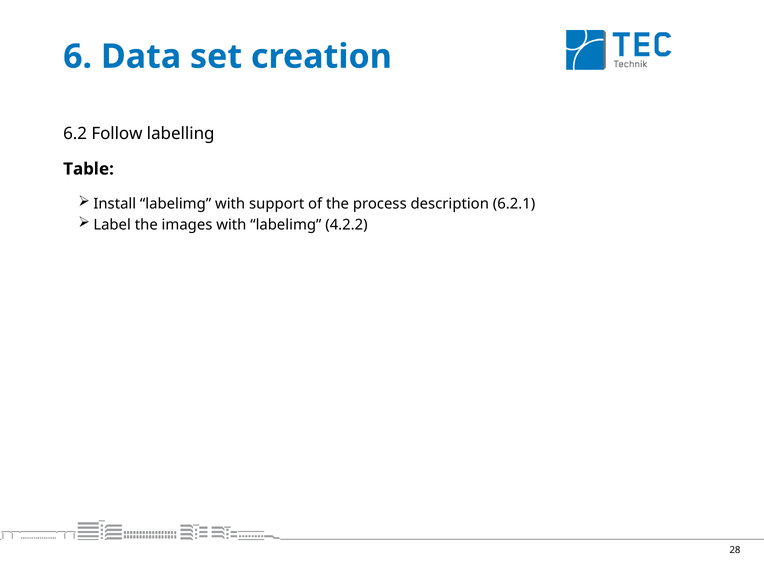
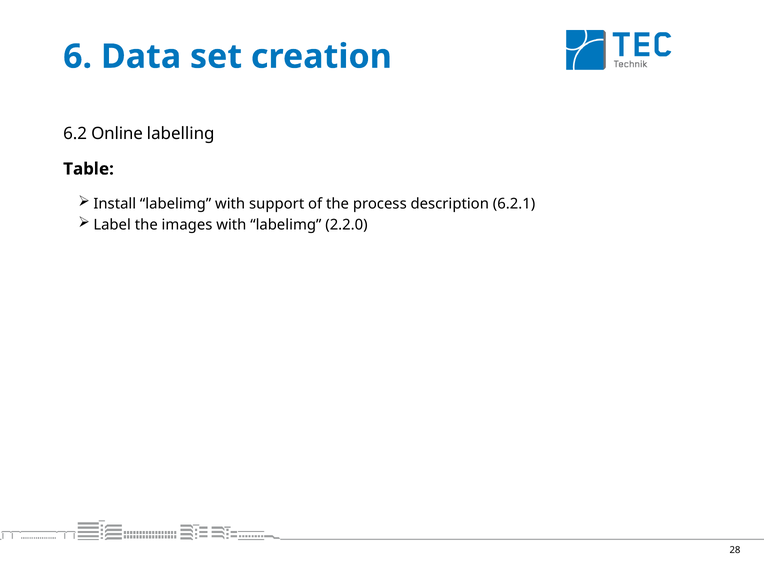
Follow: Follow -> Online
4.2.2: 4.2.2 -> 2.2.0
